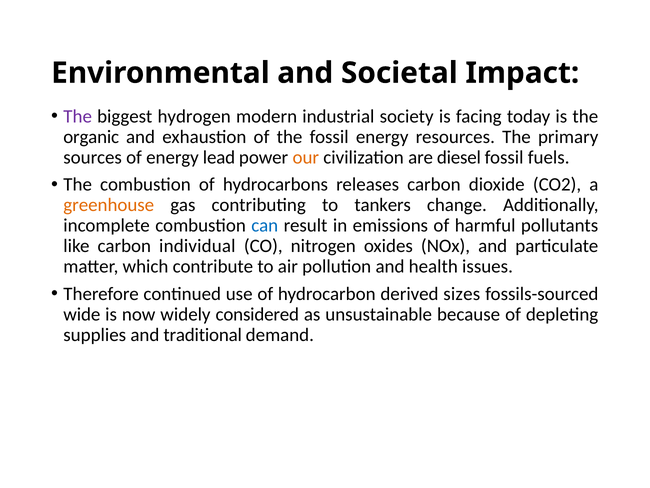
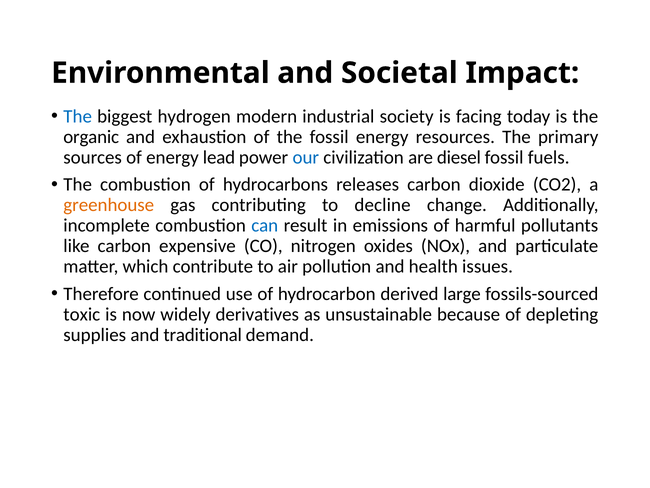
The at (78, 116) colour: purple -> blue
our colour: orange -> blue
tankers: tankers -> decline
individual: individual -> expensive
sizes: sizes -> large
wide: wide -> toxic
considered: considered -> derivatives
